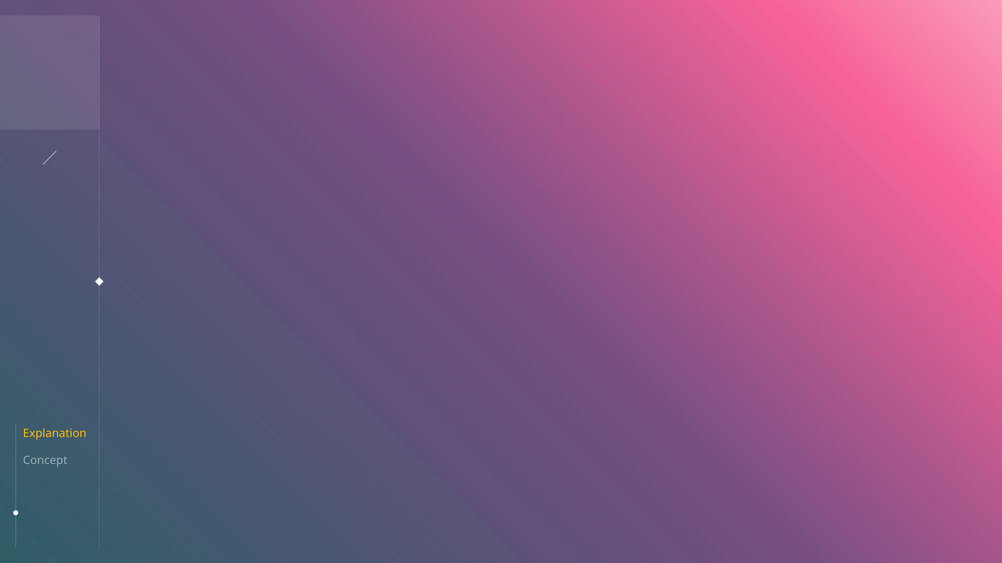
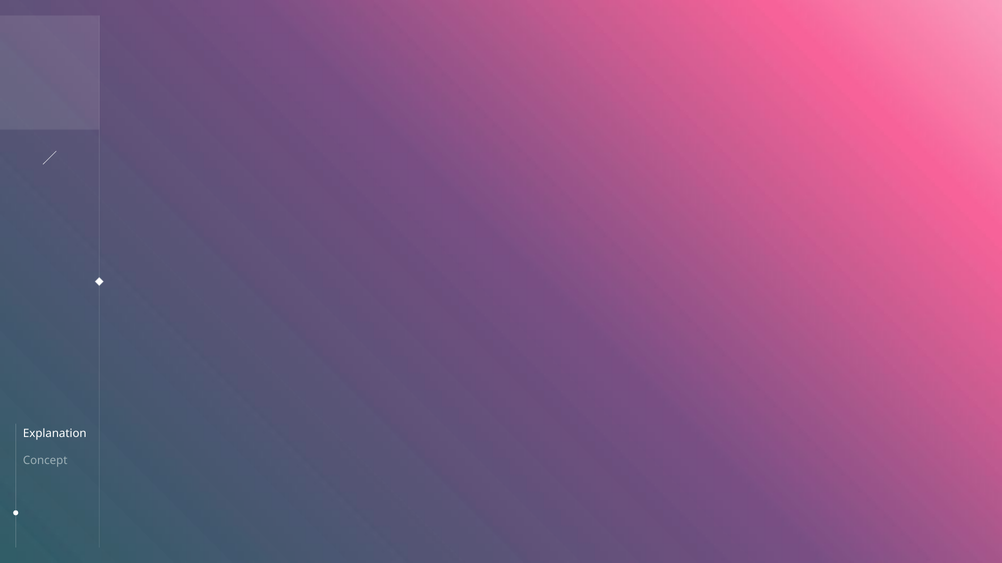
Explanation colour: yellow -> white
